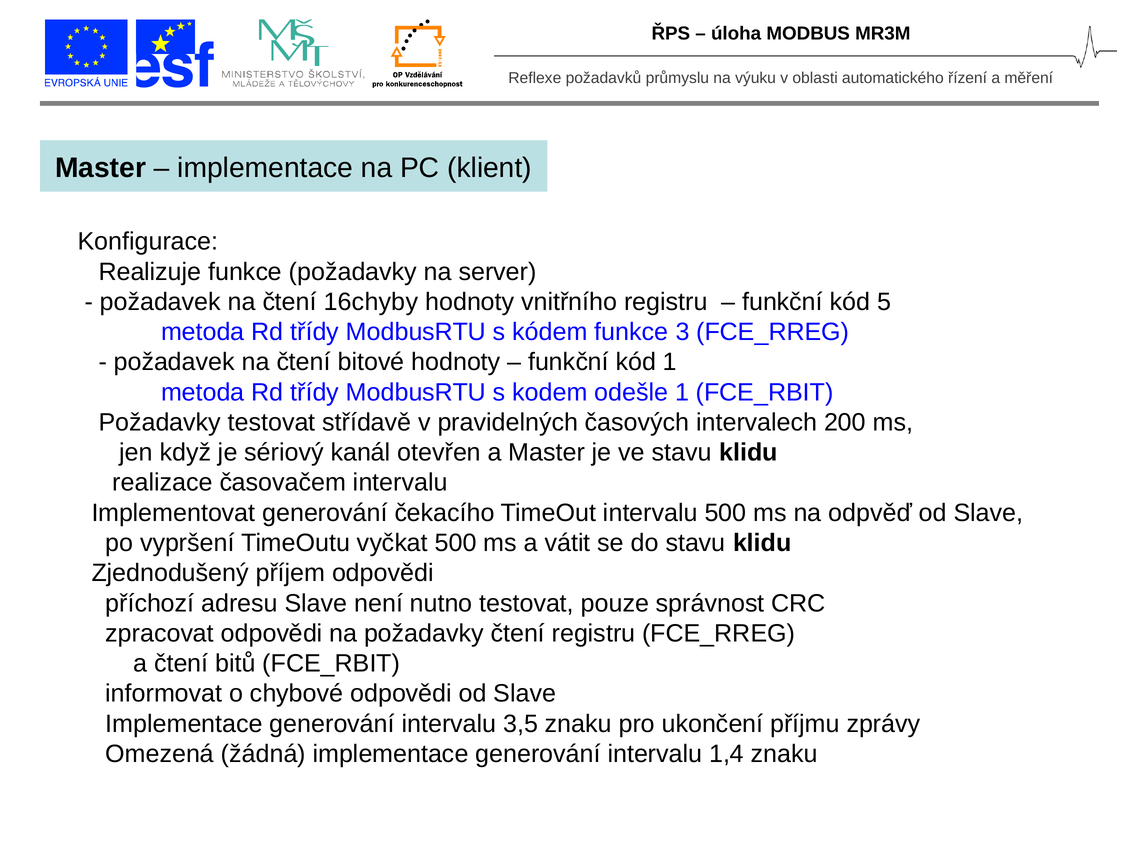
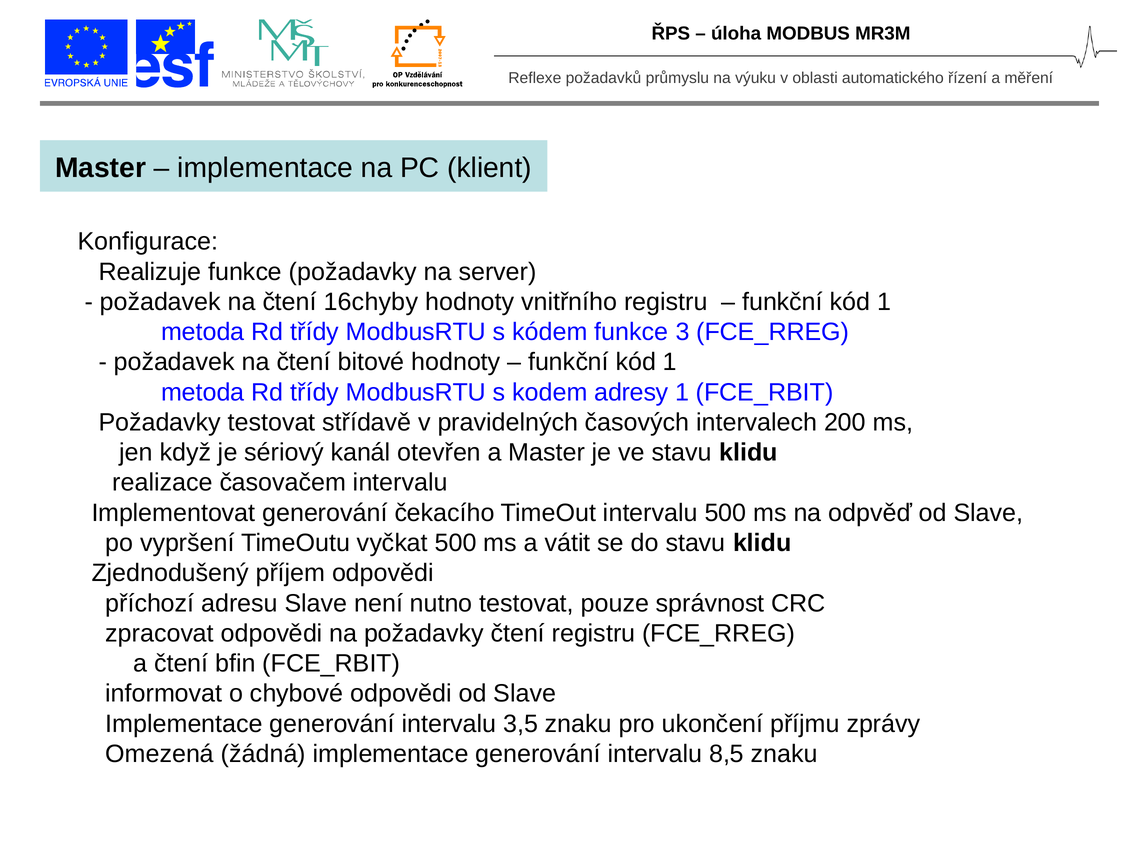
5 at (884, 302): 5 -> 1
odešle: odešle -> adresy
bitů: bitů -> bfin
1,4: 1,4 -> 8,5
